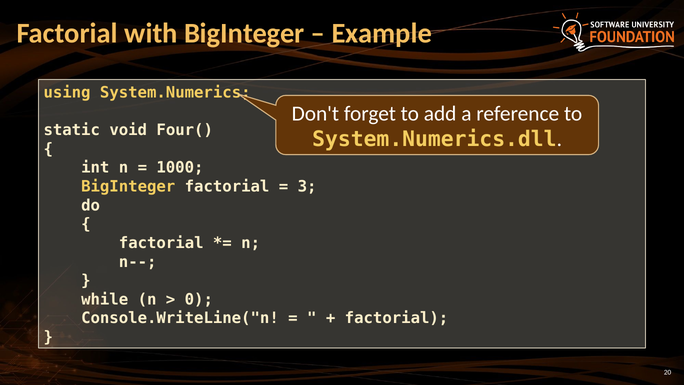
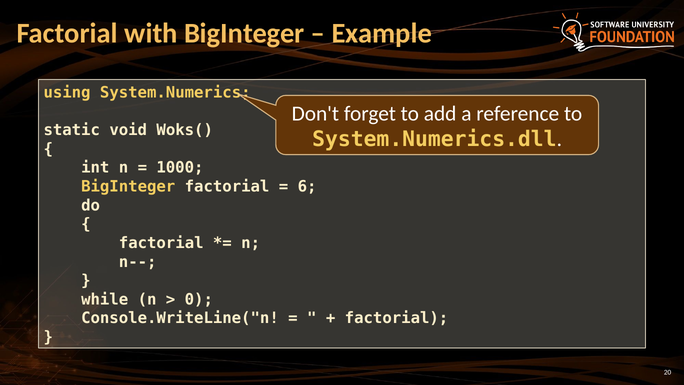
Four(: Four( -> Woks(
3: 3 -> 6
